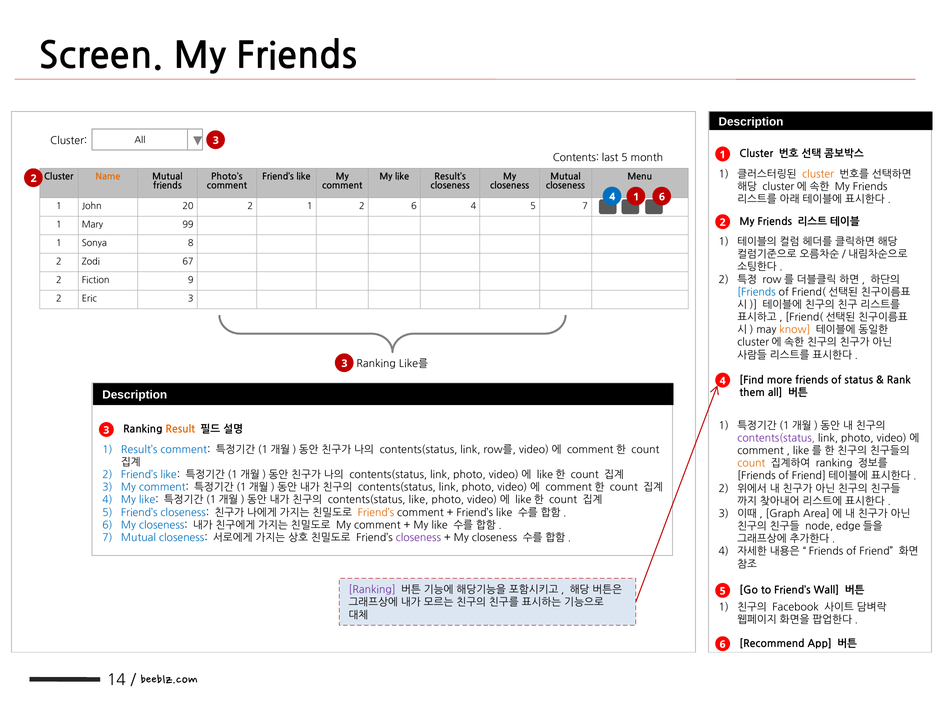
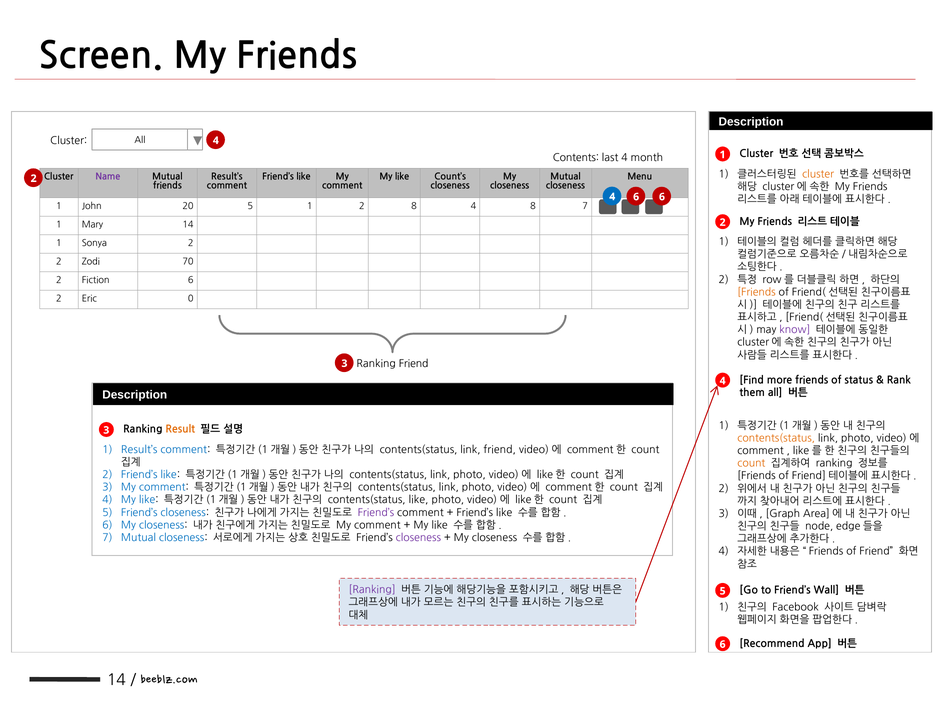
Cluster 3: 3 -> 4
last 5: 5 -> 4
Name colour: orange -> purple
Photo’s at (227, 176): Photo’s -> Result’s
like Result’s: Result’s -> Count’s
1 at (636, 197): 1 -> 6
20 2: 2 -> 5
2 6: 6 -> 8
4 5: 5 -> 8
Mary 99: 99 -> 14
Sonya 8: 8 -> 2
67: 67 -> 70
Fiction 9: 9 -> 6
Friends at (756, 292) colour: blue -> orange
Eric 3: 3 -> 0
know colour: orange -> purple
Ranking Like를: Like를 -> Friend
contents(status at (776, 438) colour: purple -> orange
link row를: row를 -> friend
Friend’s at (376, 512) colour: orange -> purple
